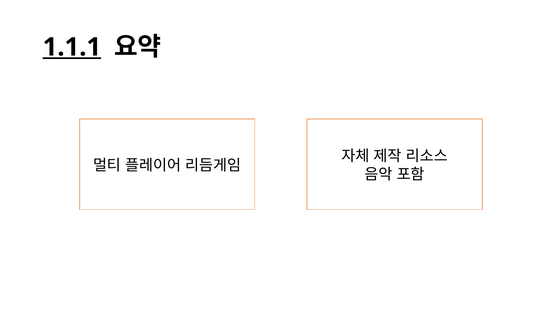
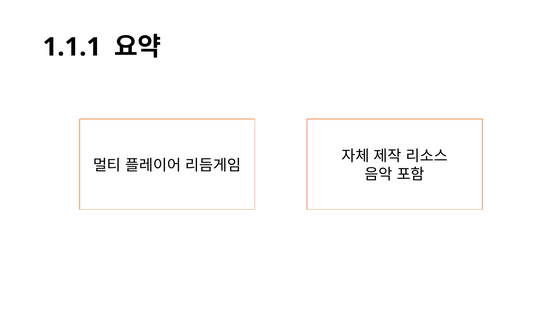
1.1.1 underline: present -> none
